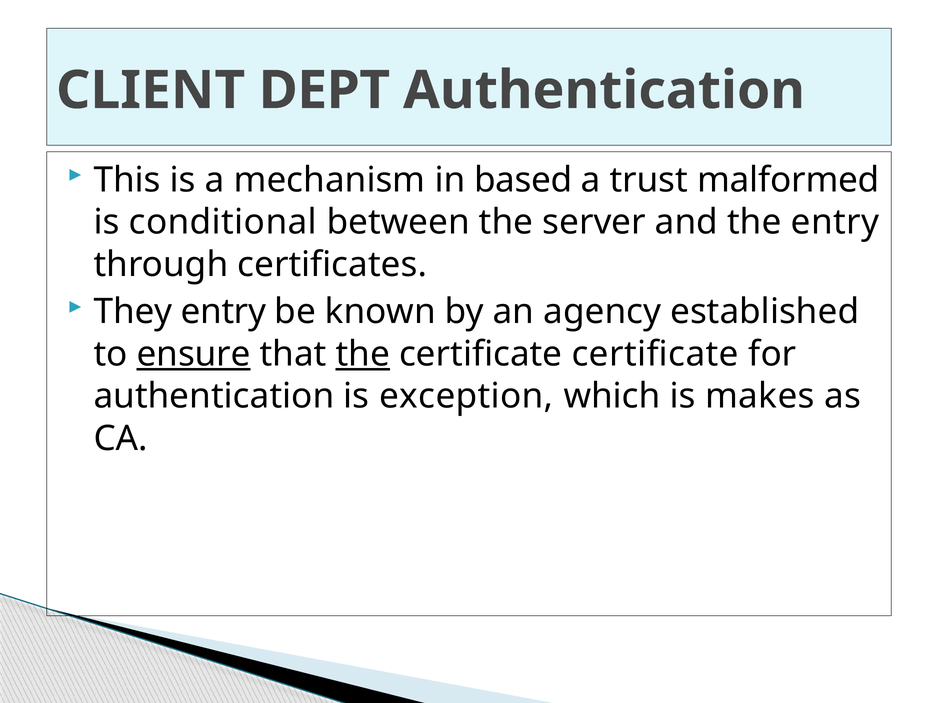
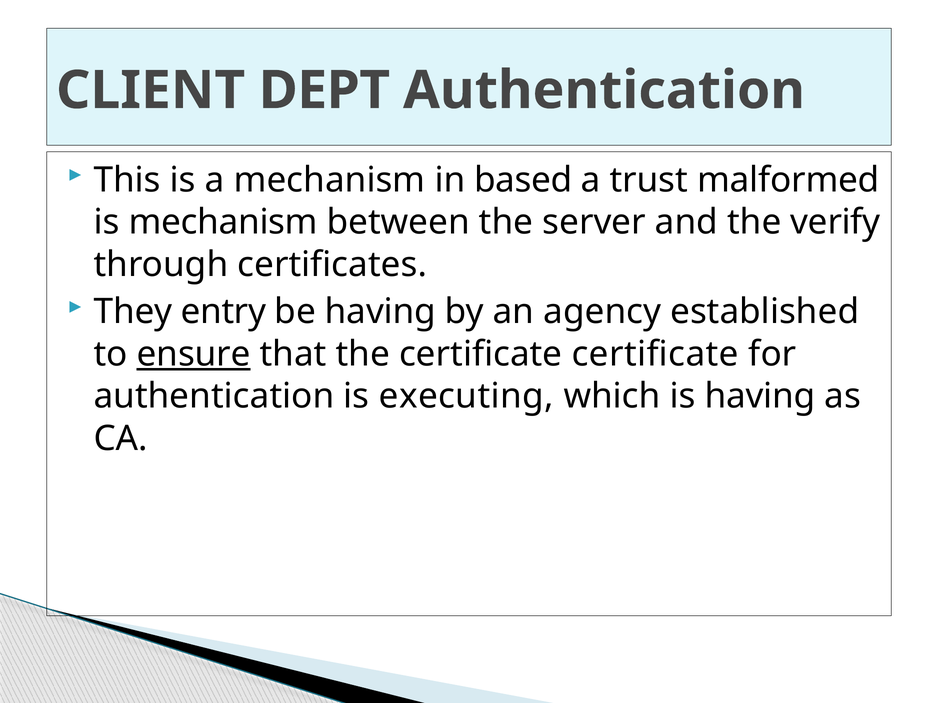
is conditional: conditional -> mechanism
the entry: entry -> verify
be known: known -> having
the at (363, 354) underline: present -> none
exception: exception -> executing
is makes: makes -> having
